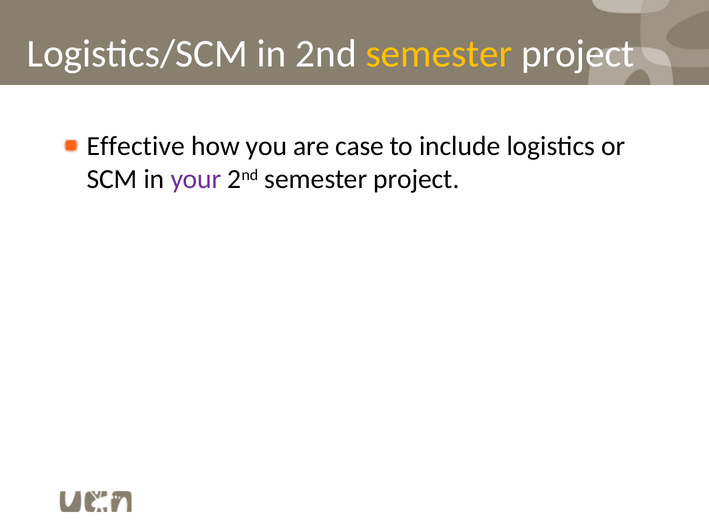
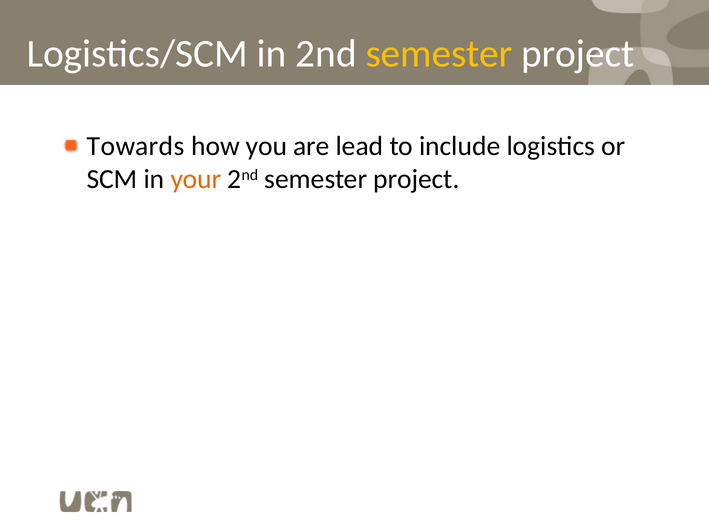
Effective: Effective -> Towards
case: case -> lead
your colour: purple -> orange
